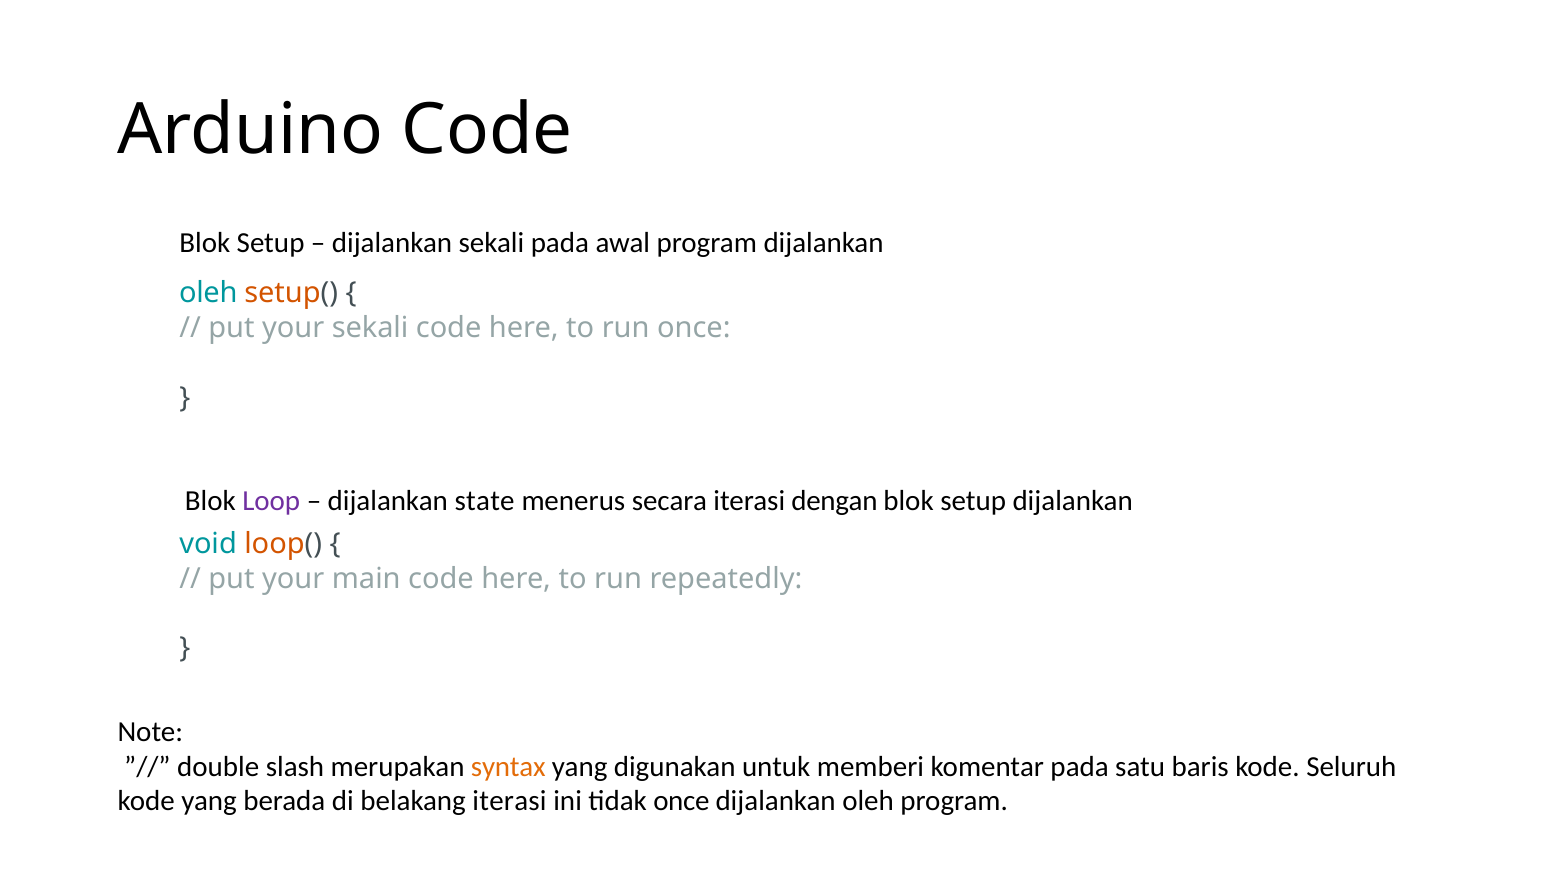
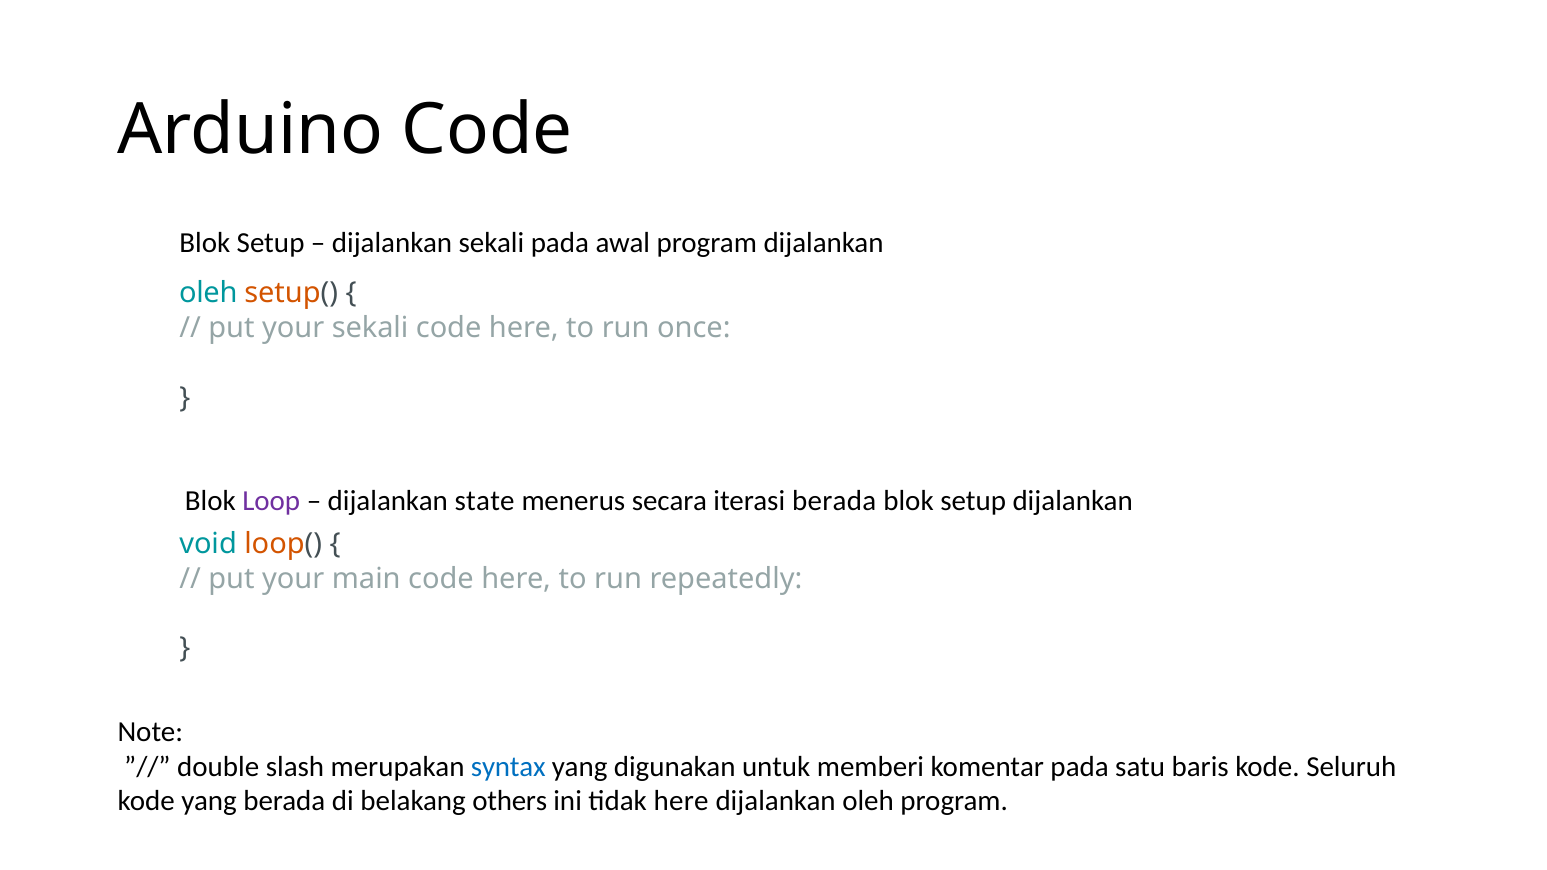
iterasi dengan: dengan -> berada
syntax colour: orange -> blue
belakang iterasi: iterasi -> others
tidak once: once -> here
